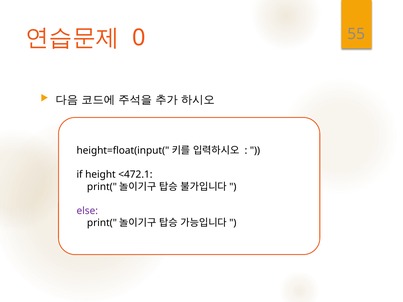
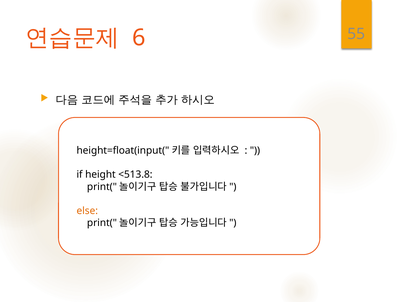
0: 0 -> 6
<472.1: <472.1 -> <513.8
else colour: purple -> orange
